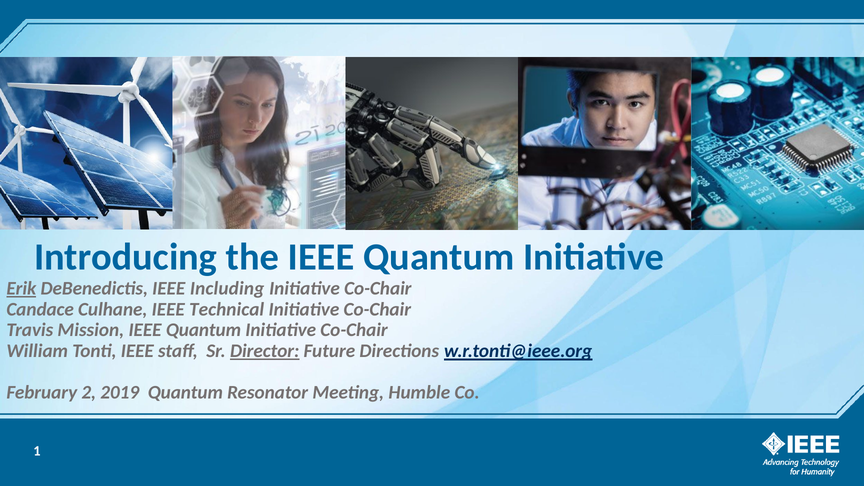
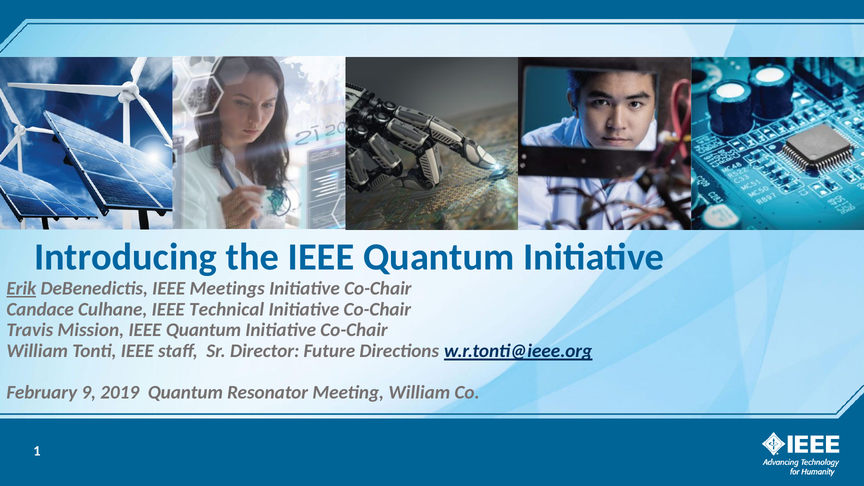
Including: Including -> Meetings
Director underline: present -> none
2: 2 -> 9
Meeting Humble: Humble -> William
